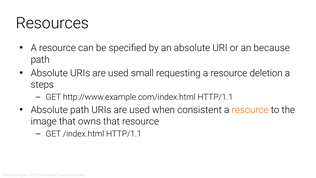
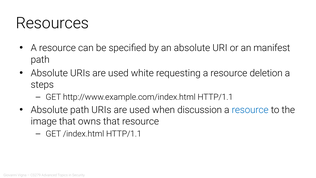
because: because -> manifest
small: small -> white
consistent: consistent -> discussion
resource at (250, 110) colour: orange -> blue
